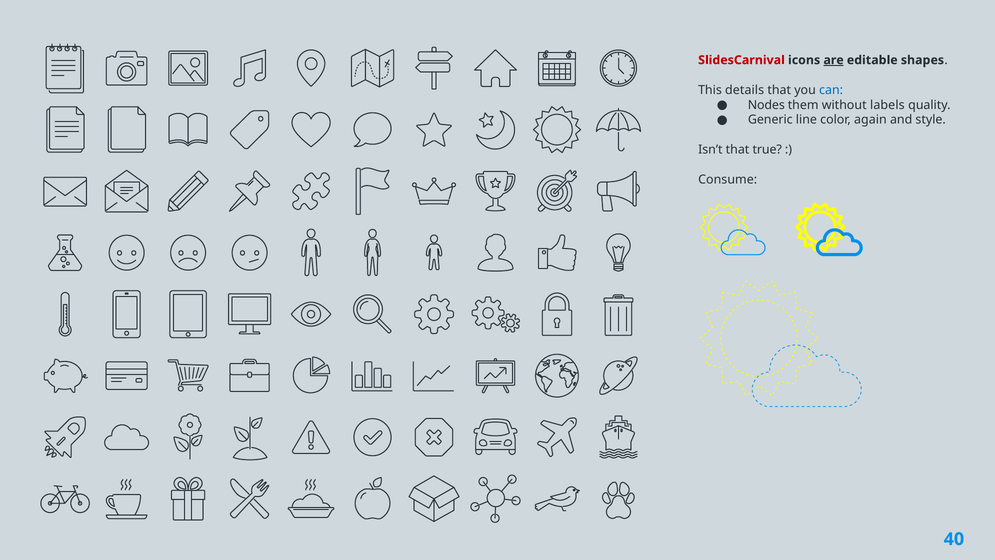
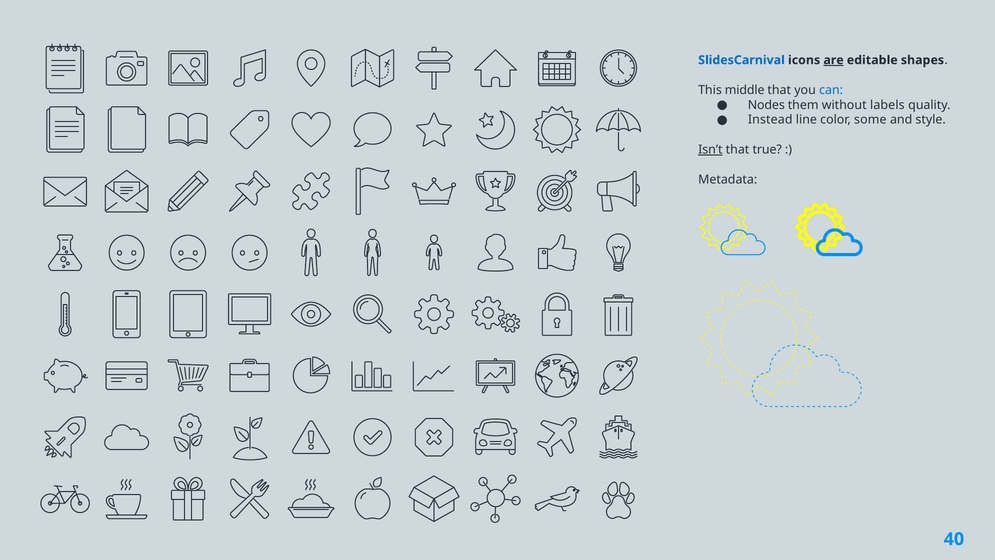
SlidesCarnival colour: red -> blue
details: details -> middle
Generic: Generic -> Instead
again: again -> some
Isn’t underline: none -> present
Consume: Consume -> Metadata
